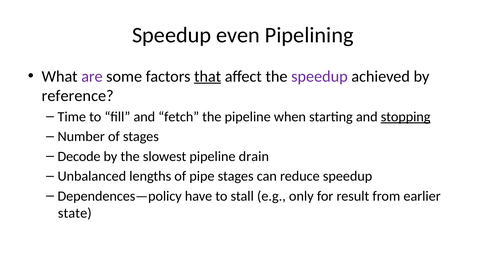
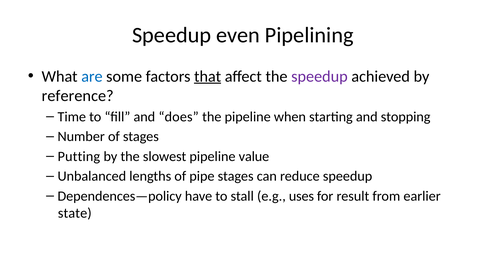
are colour: purple -> blue
fetch: fetch -> does
stopping underline: present -> none
Decode: Decode -> Putting
drain: drain -> value
only: only -> uses
